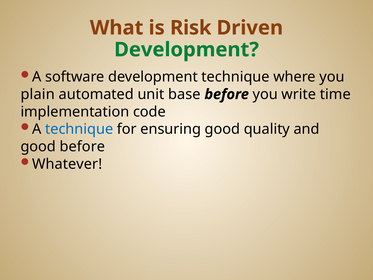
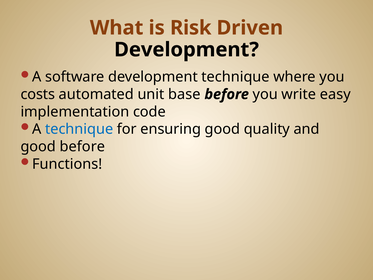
Development at (187, 50) colour: green -> black
plain: plain -> costs
time: time -> easy
Whatever: Whatever -> Functions
